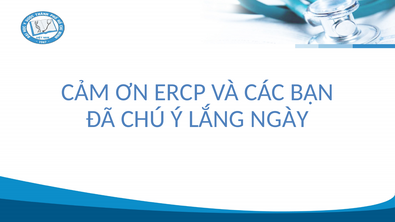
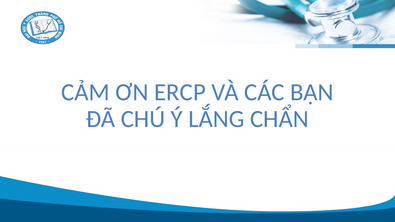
NGÀY: NGÀY -> CHẨN
